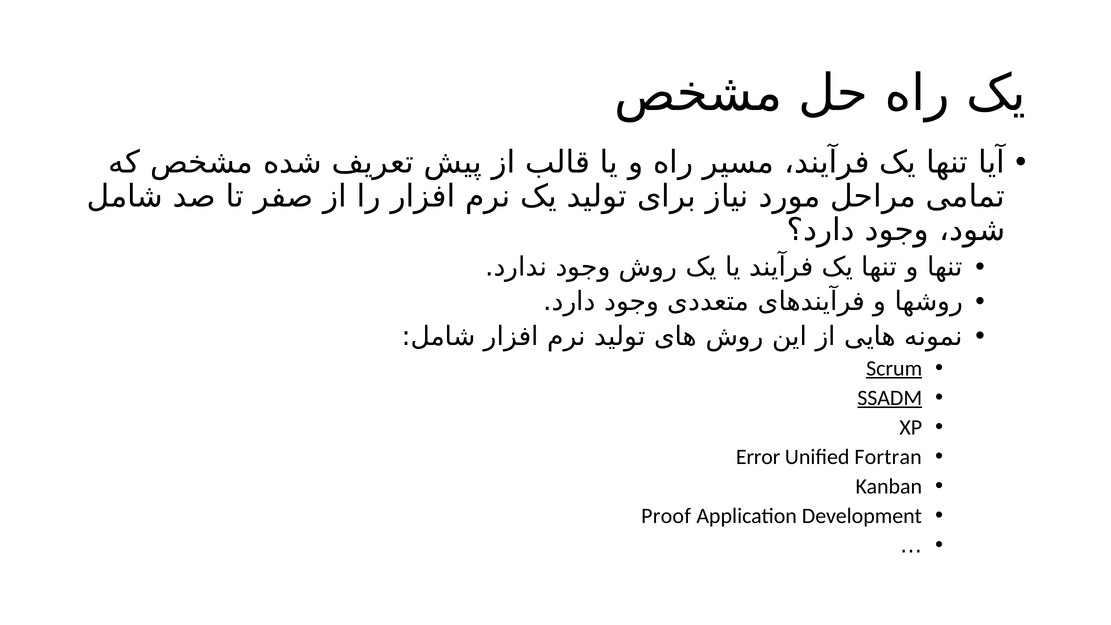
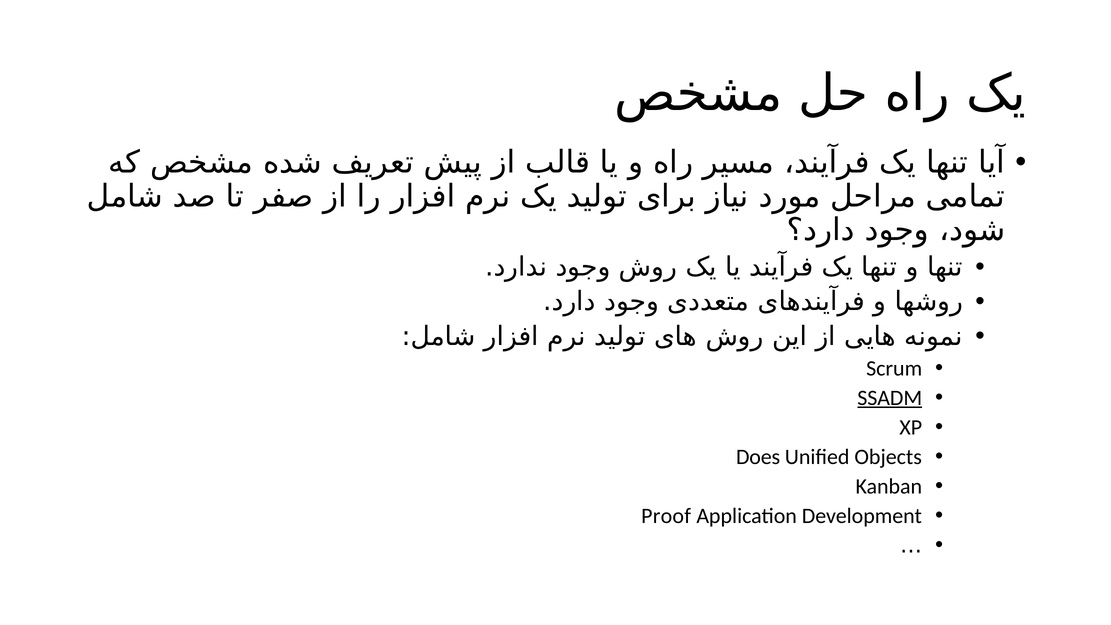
Scrum underline: present -> none
Error: Error -> Does
Fortran: Fortran -> Objects
